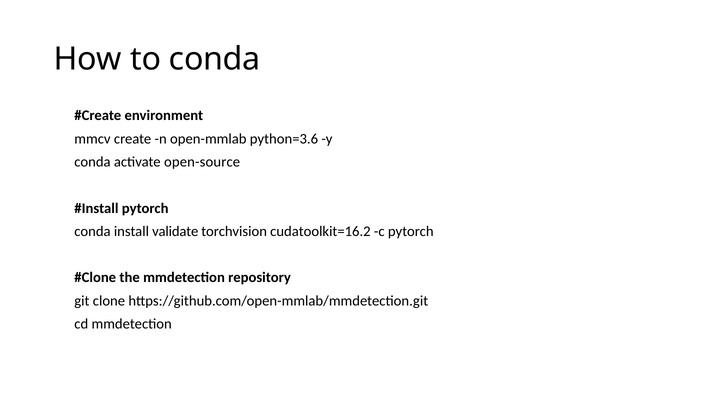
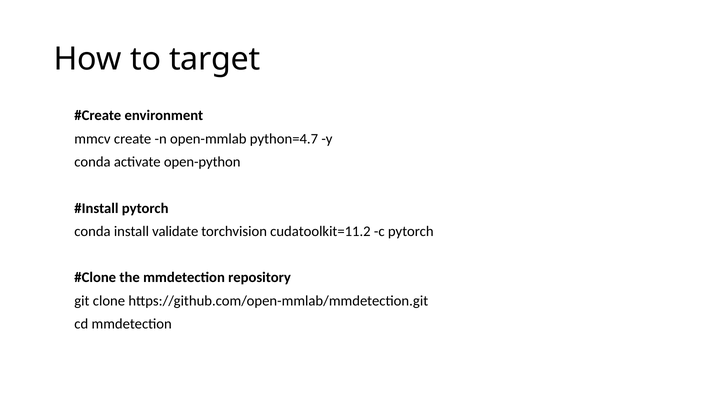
to conda: conda -> target
python=3.6: python=3.6 -> python=4.7
open-source: open-source -> open-python
cudatoolkit=16.2: cudatoolkit=16.2 -> cudatoolkit=11.2
